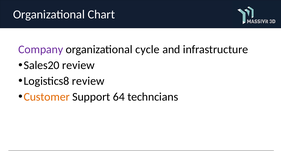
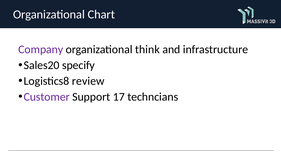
cycle: cycle -> think
Sales20 review: review -> specify
Customer colour: orange -> purple
64: 64 -> 17
